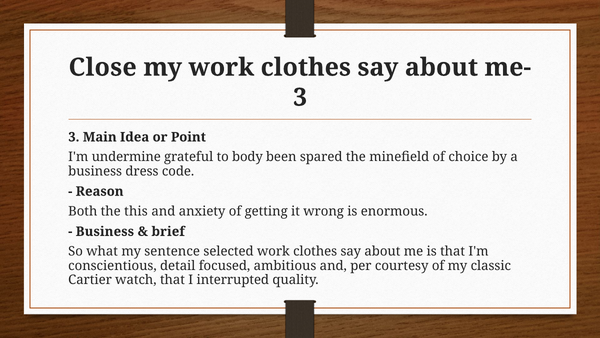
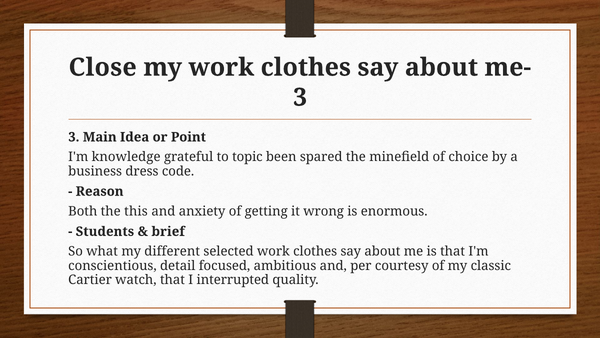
undermine: undermine -> knowledge
body: body -> topic
Business at (105, 231): Business -> Students
sentence: sentence -> different
